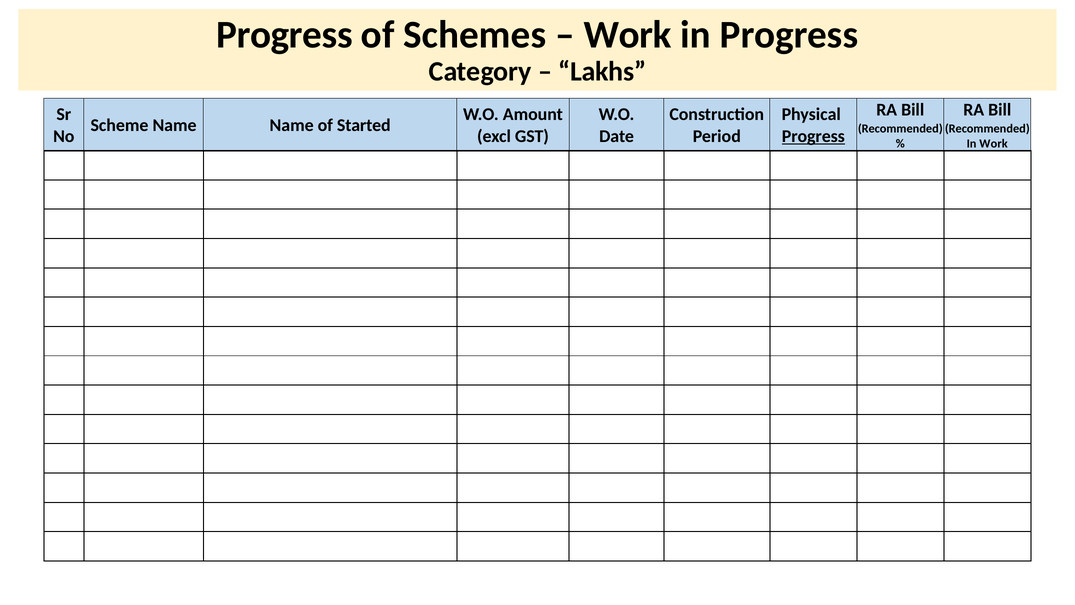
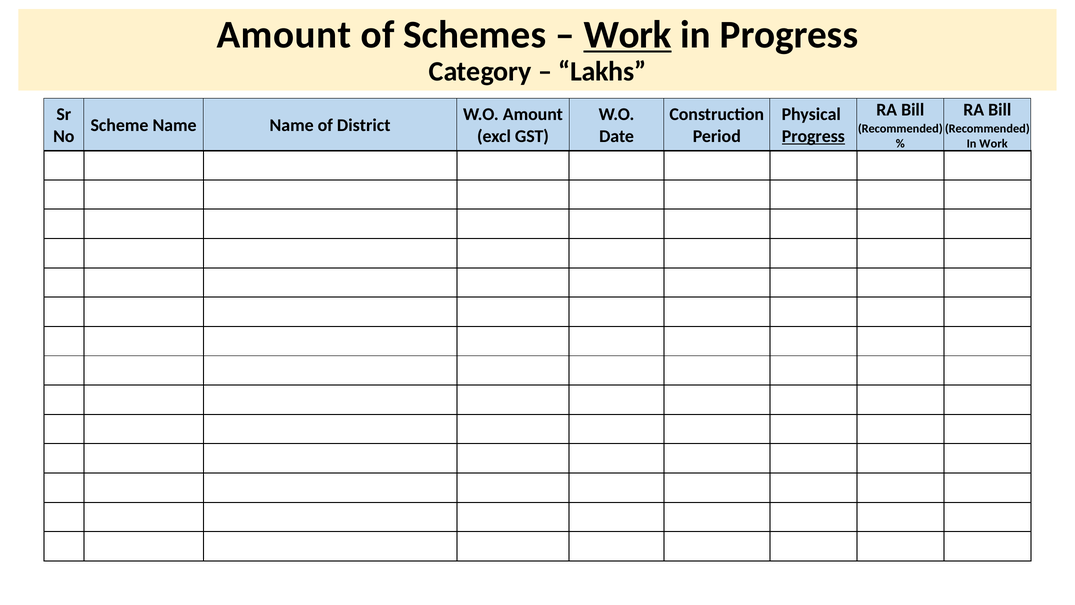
Progress at (284, 35): Progress -> Amount
Work at (628, 35) underline: none -> present
Started: Started -> District
